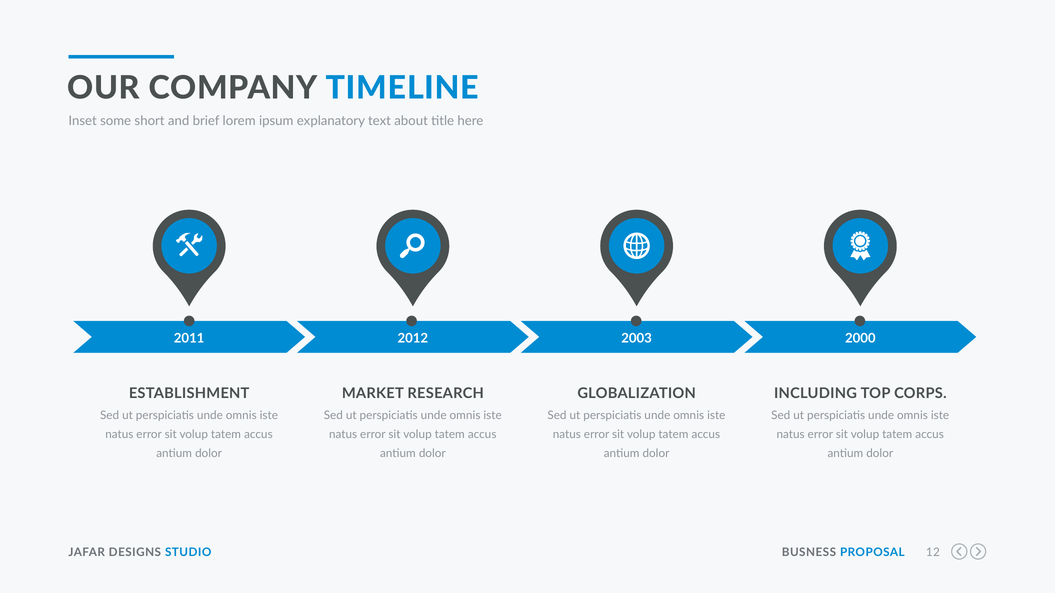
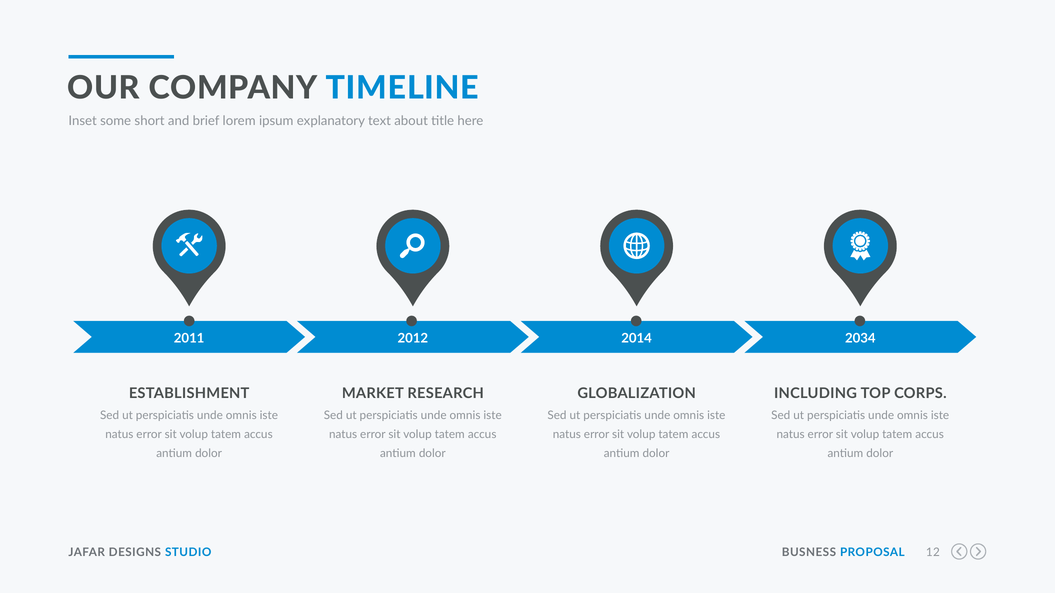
2003: 2003 -> 2014
2000: 2000 -> 2034
